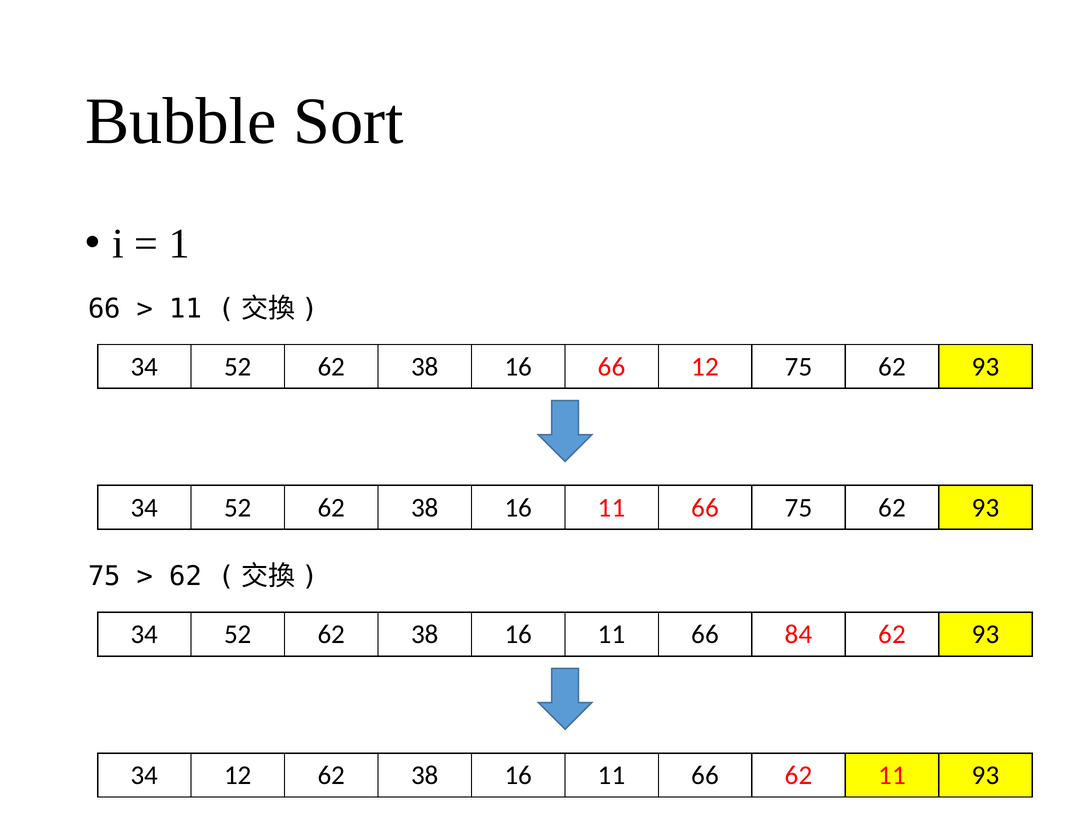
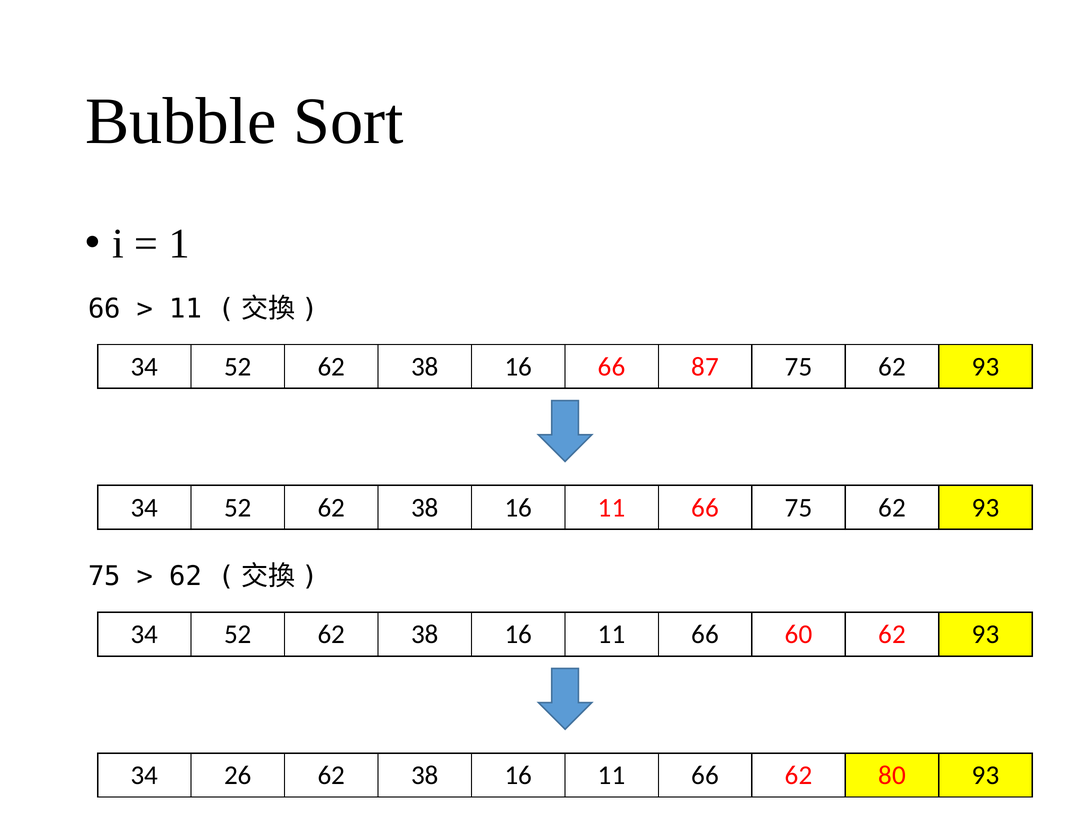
66 12: 12 -> 87
84: 84 -> 60
34 12: 12 -> 26
62 11: 11 -> 80
